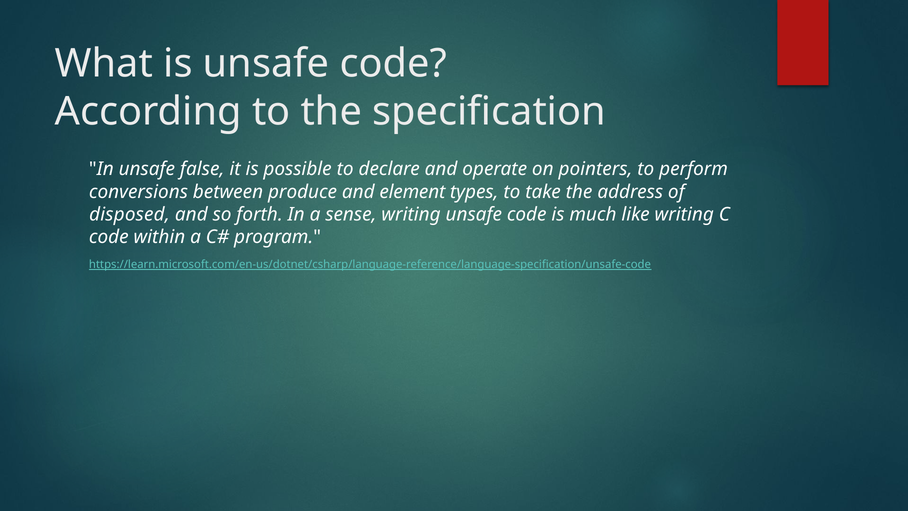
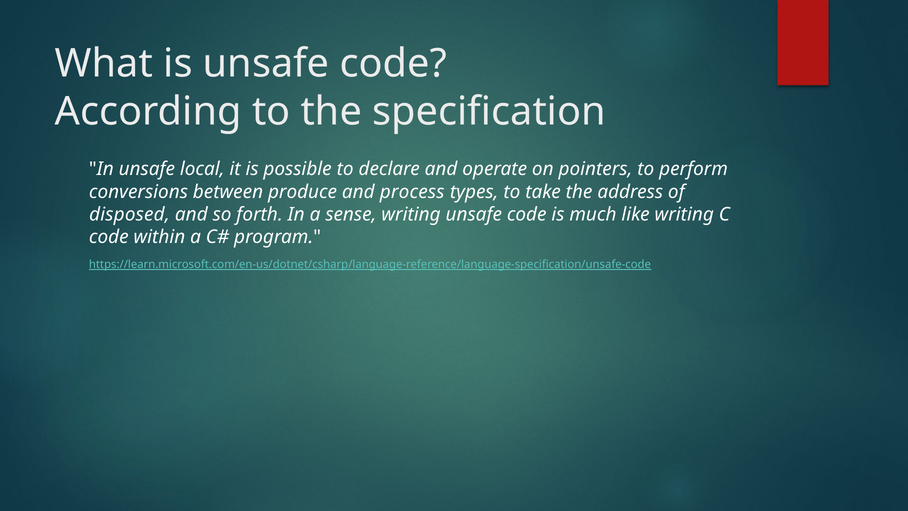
false: false -> local
element: element -> process
